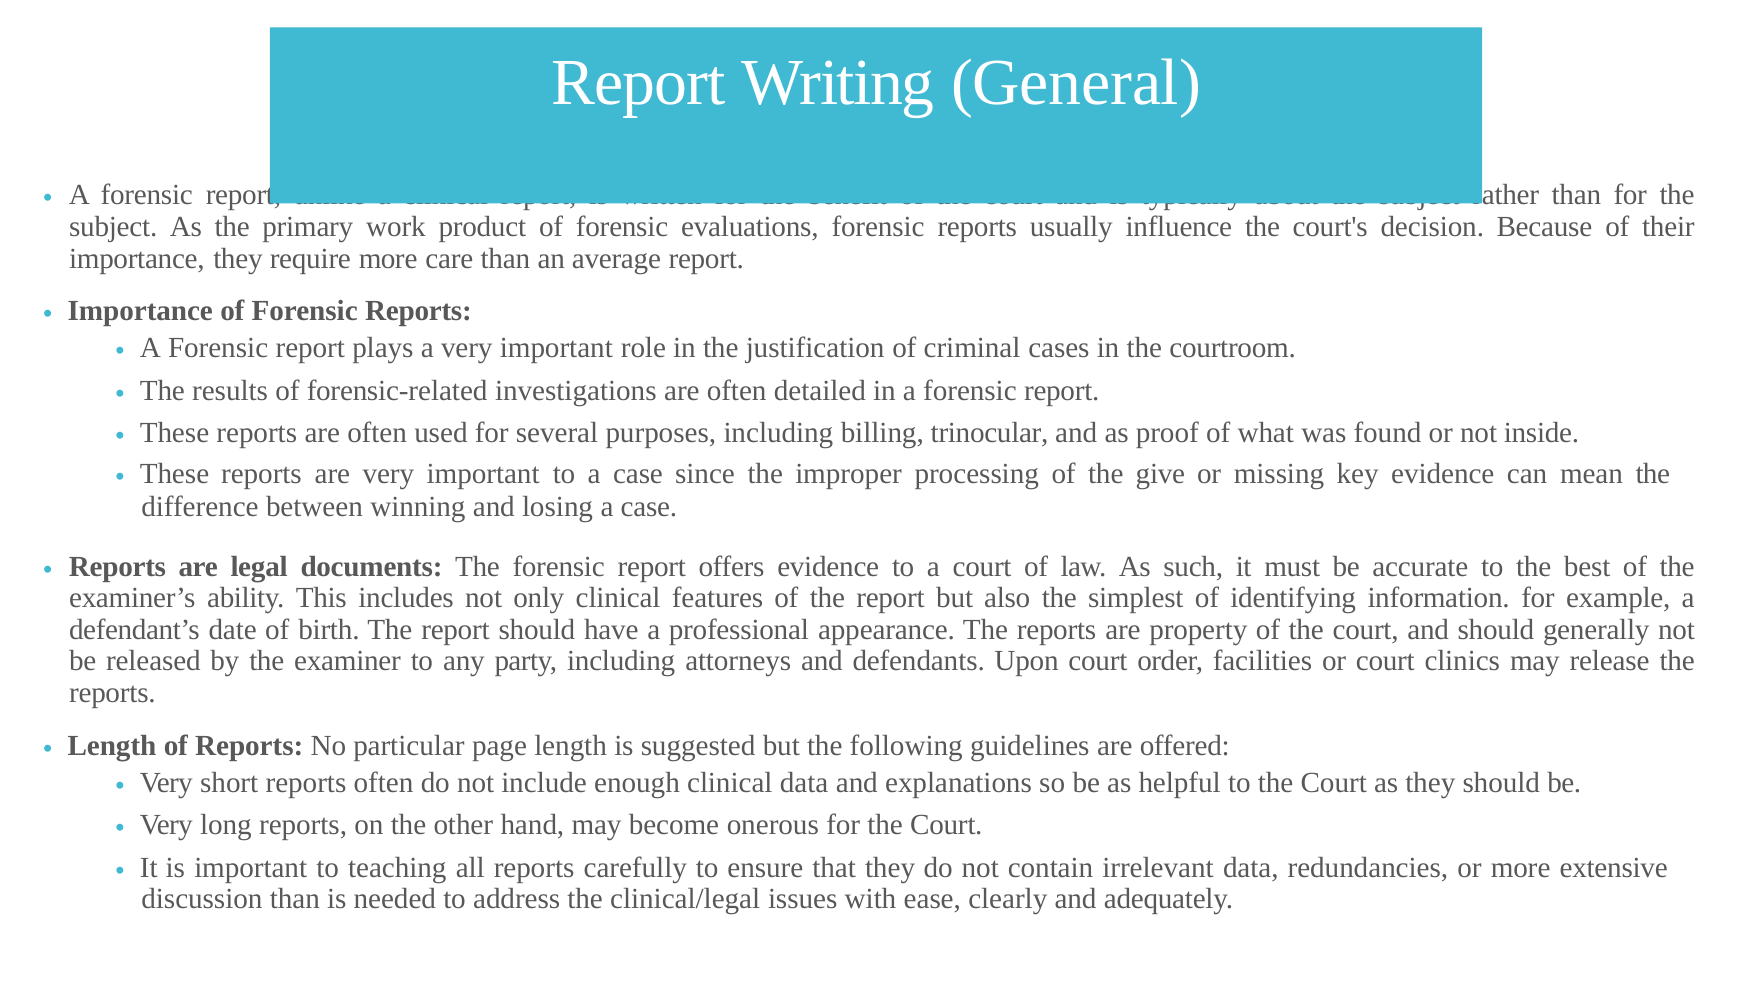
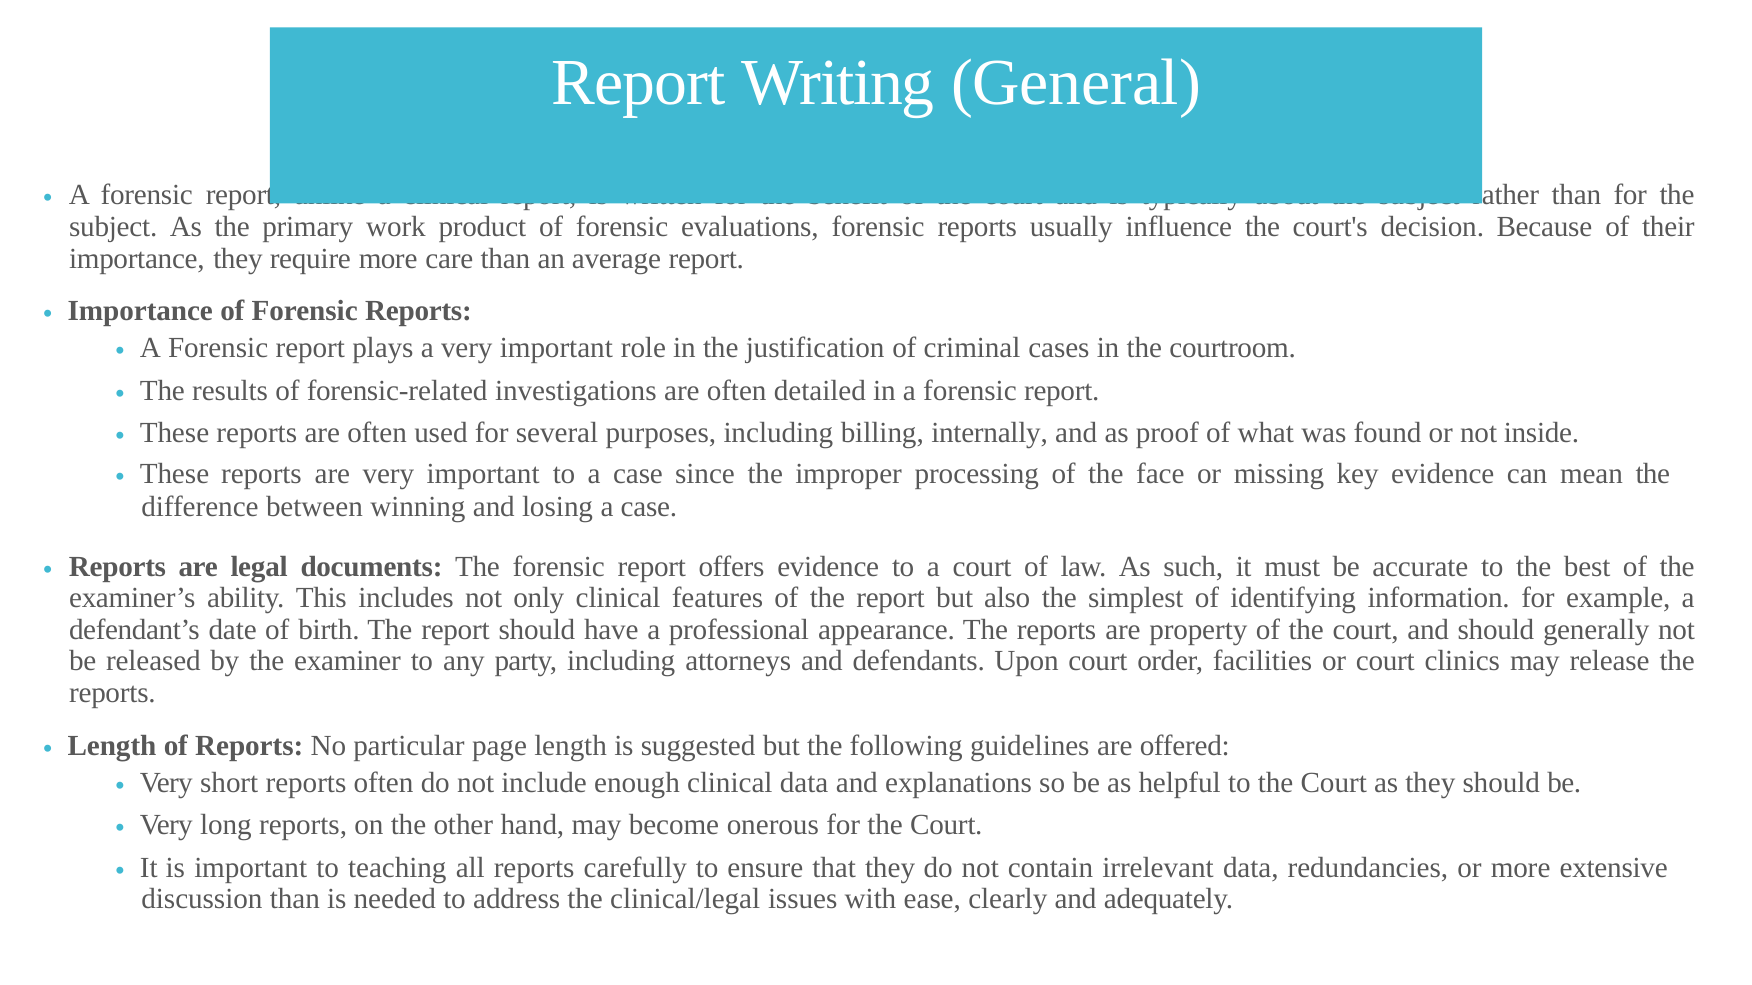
trinocular: trinocular -> internally
give: give -> face
